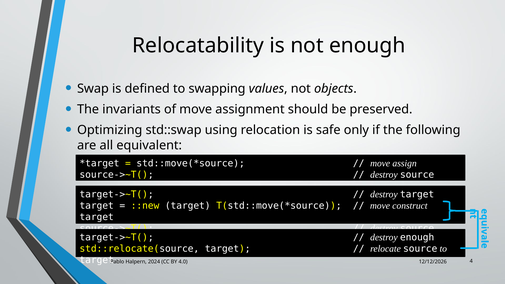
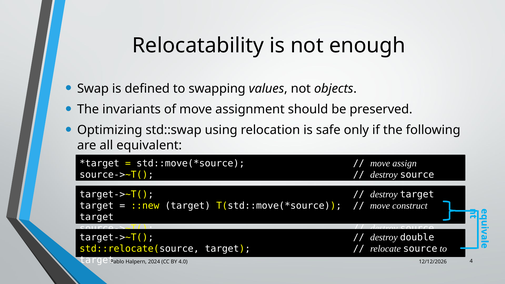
destroy enough: enough -> double
